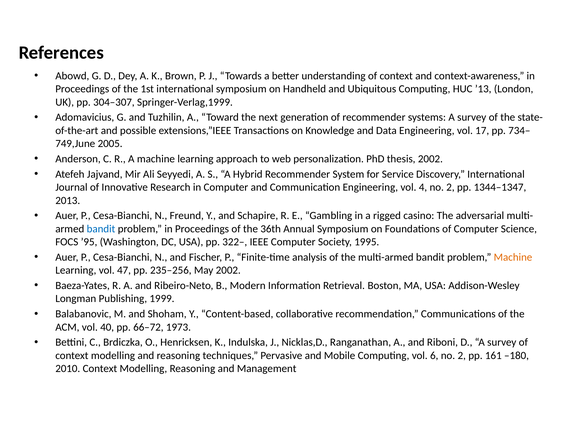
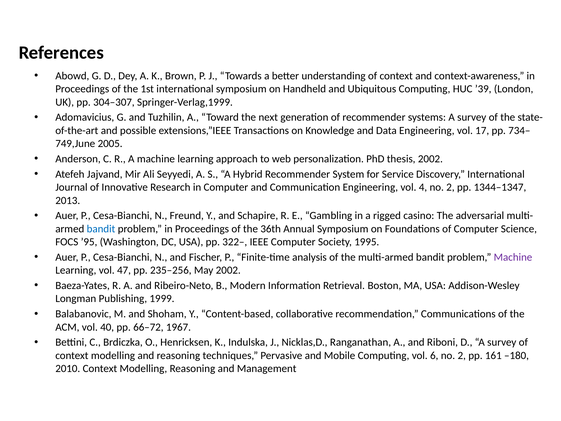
’13: ’13 -> ’39
Machine at (513, 257) colour: orange -> purple
1973: 1973 -> 1967
